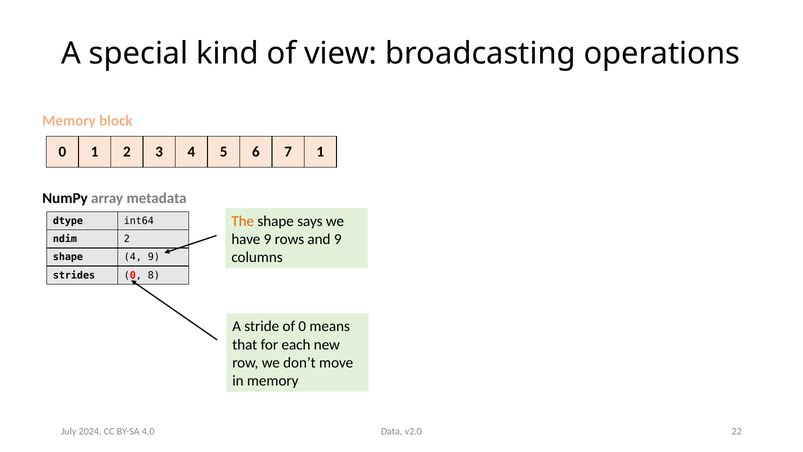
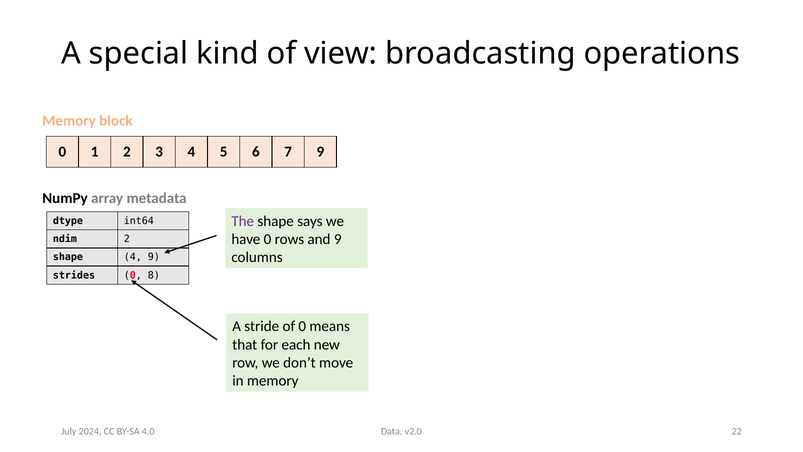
7 1: 1 -> 9
The colour: orange -> purple
have 9: 9 -> 0
